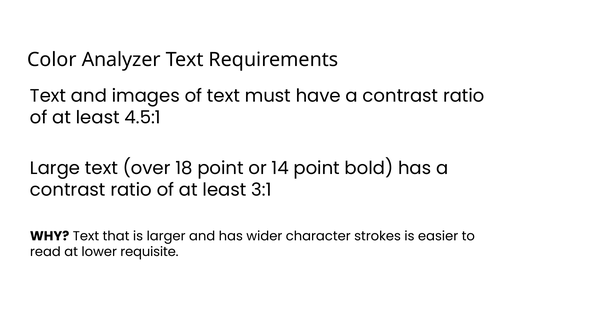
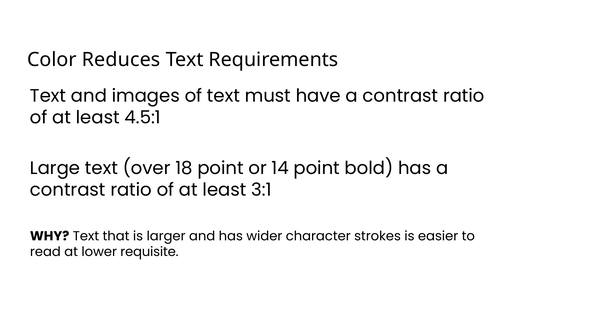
Analyzer: Analyzer -> Reduces
